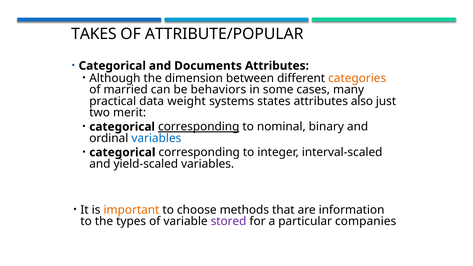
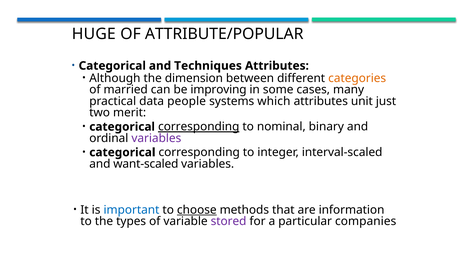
TAKES: TAKES -> HUGE
Documents: Documents -> Techniques
behaviors: behaviors -> improving
weight: weight -> people
states: states -> which
also: also -> unit
variables at (156, 138) colour: blue -> purple
yield-scaled: yield-scaled -> want-scaled
important colour: orange -> blue
choose underline: none -> present
